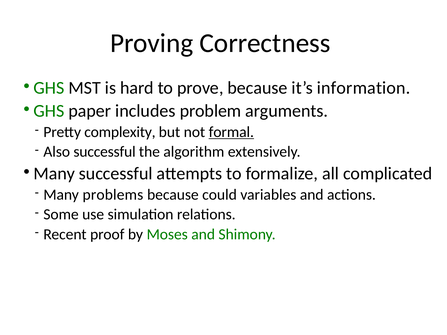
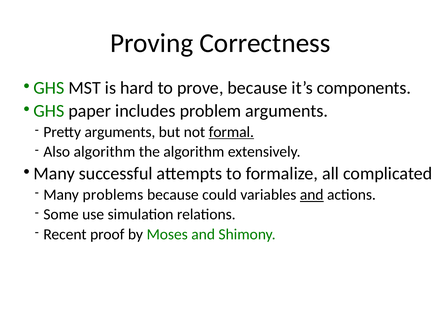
information: information -> components
Pretty complexity: complexity -> arguments
Also successful: successful -> algorithm
and at (312, 195) underline: none -> present
